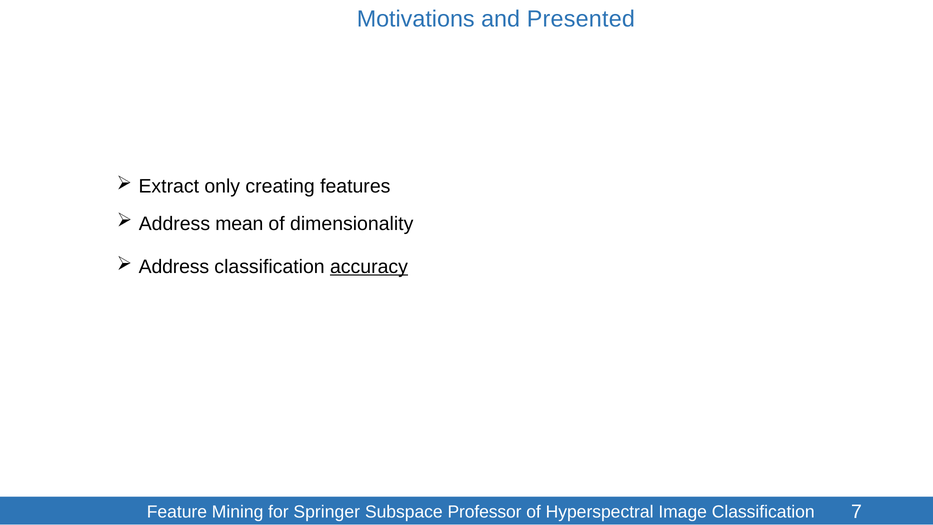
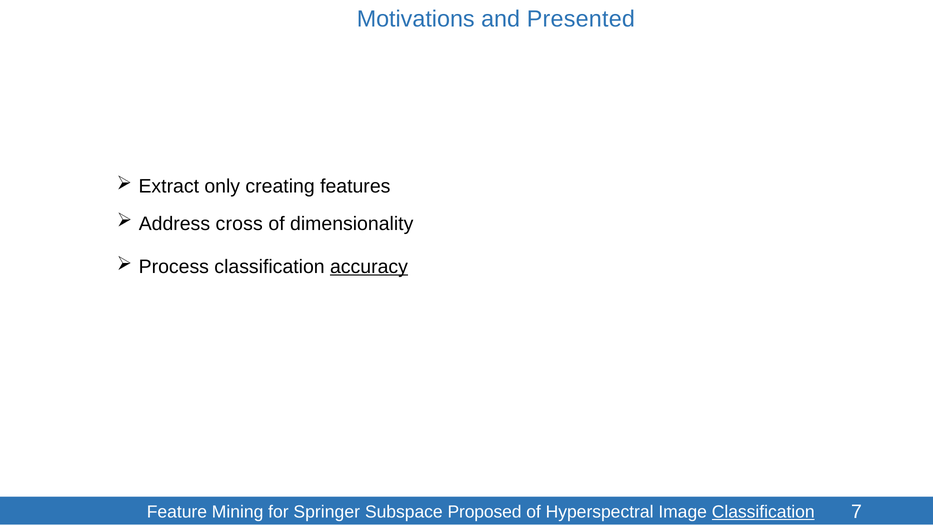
mean: mean -> cross
Address at (174, 267): Address -> Process
Professor: Professor -> Proposed
Classification at (763, 512) underline: none -> present
